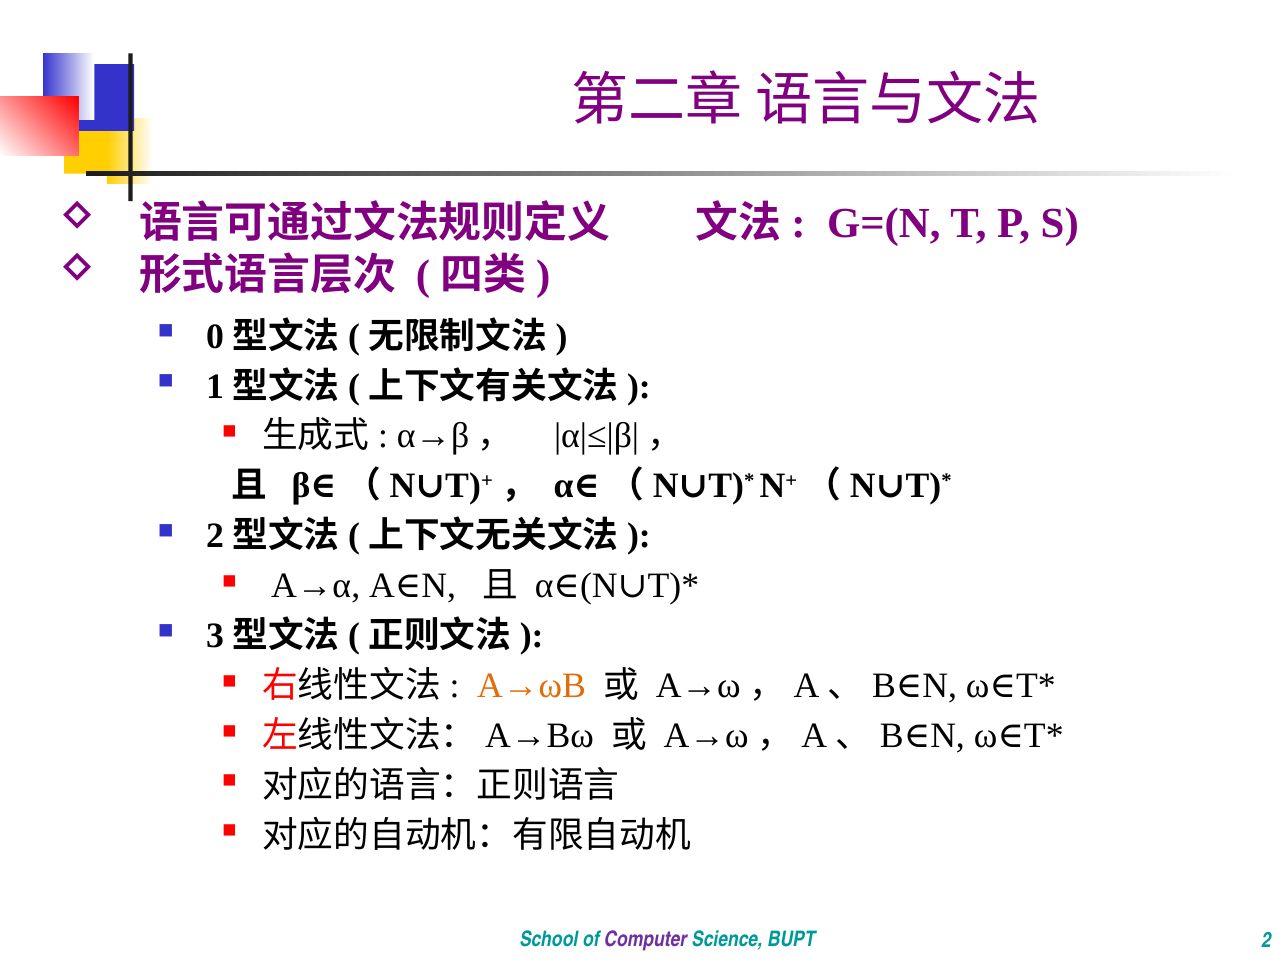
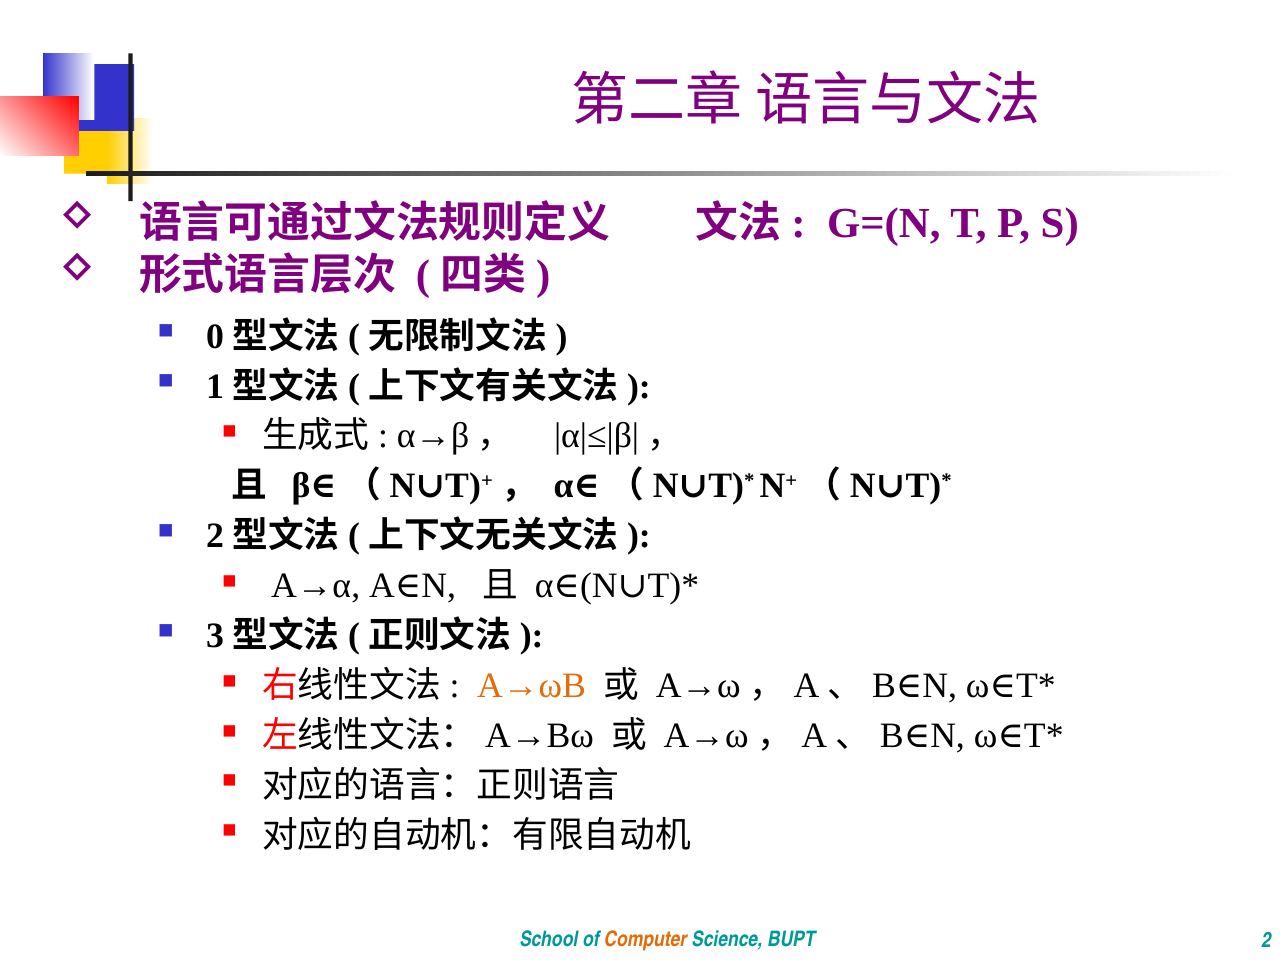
Computer colour: purple -> orange
